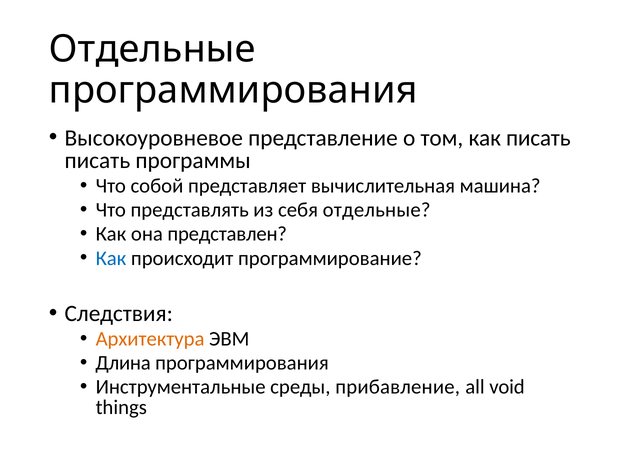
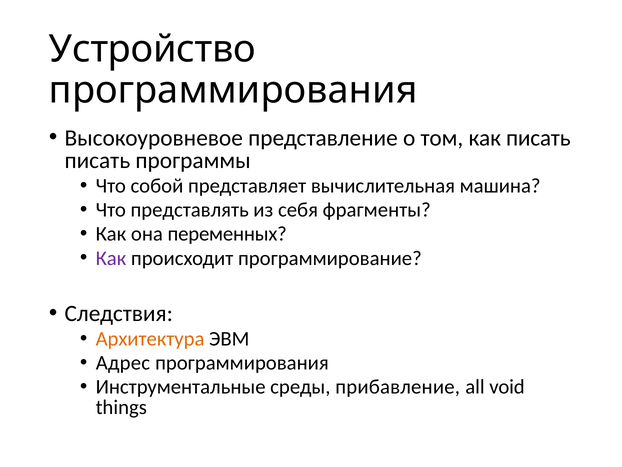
Отдельные at (152, 49): Отдельные -> Устройство
себя отдельные: отдельные -> фрагменты
представлен: представлен -> переменных
Как at (111, 258) colour: blue -> purple
Длина: Длина -> Адрес
